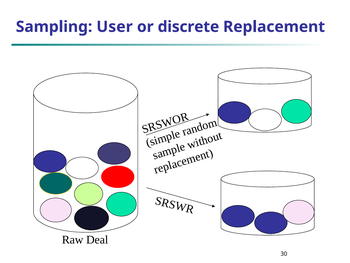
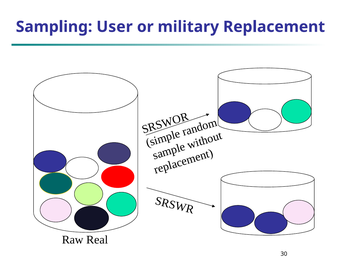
discrete: discrete -> military
Deal: Deal -> Real
